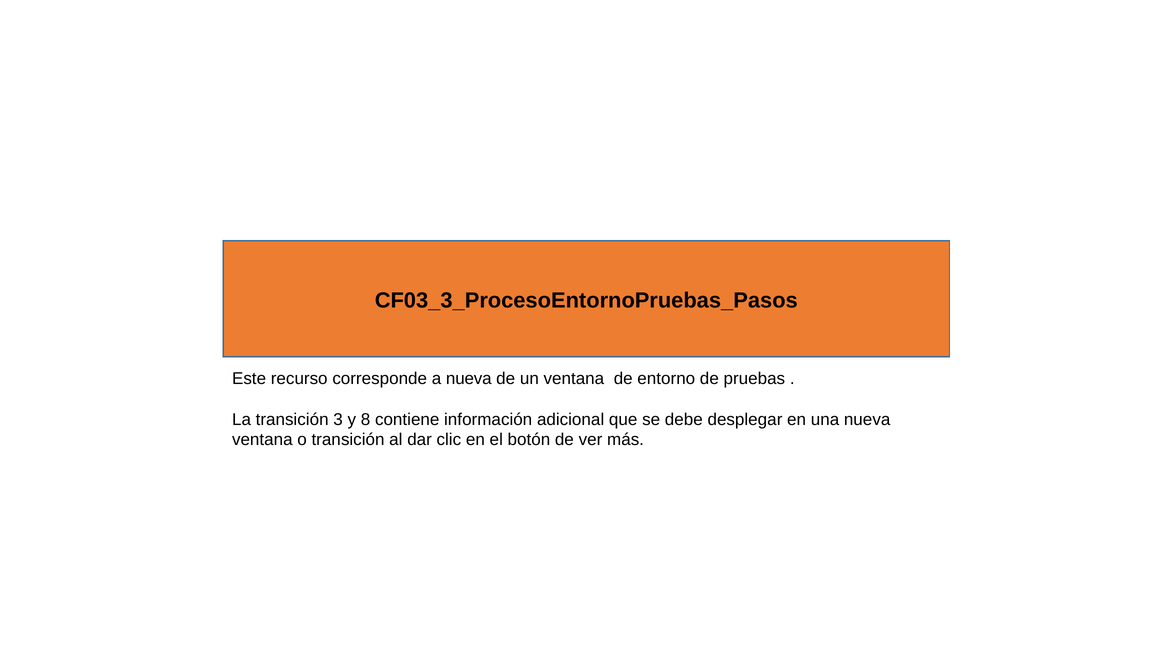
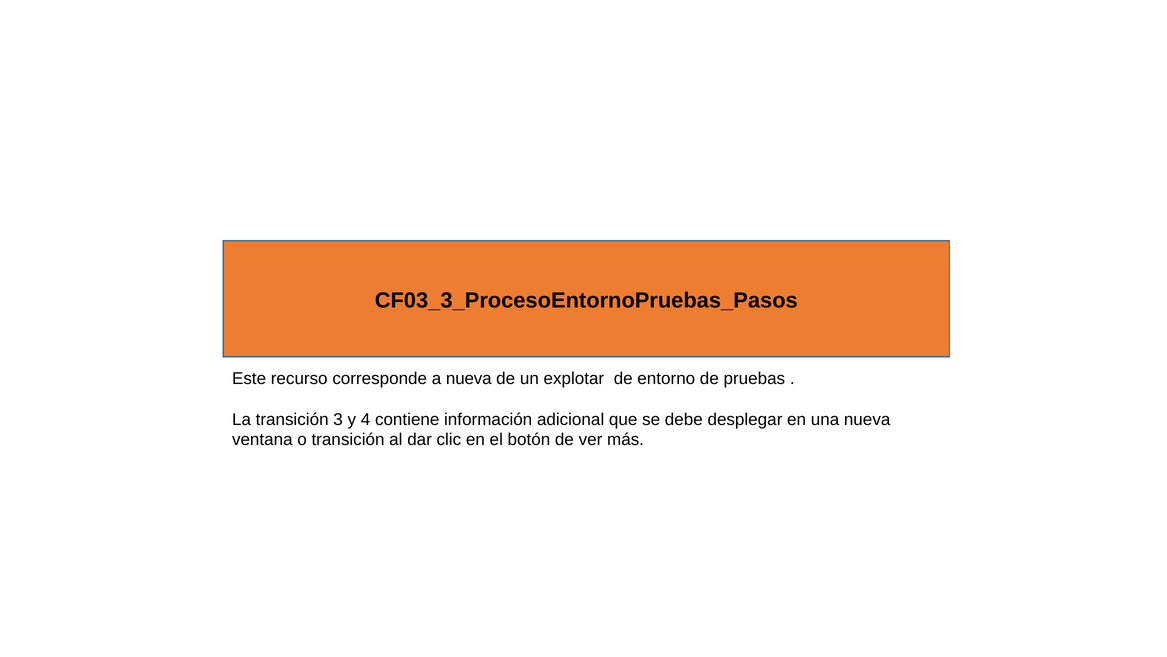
un ventana: ventana -> explotar
8: 8 -> 4
